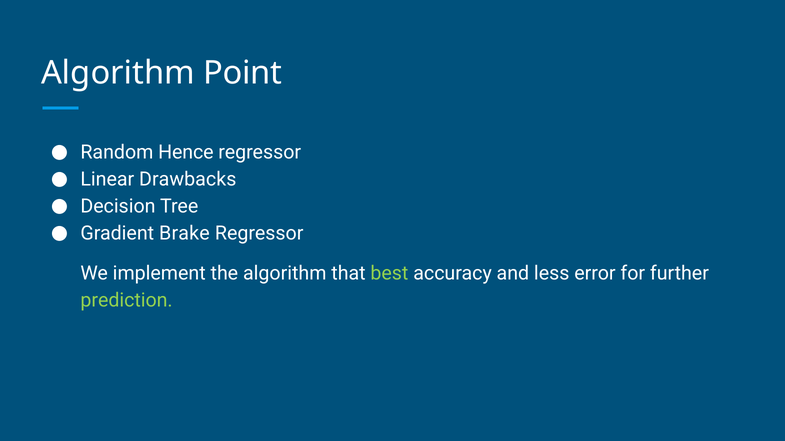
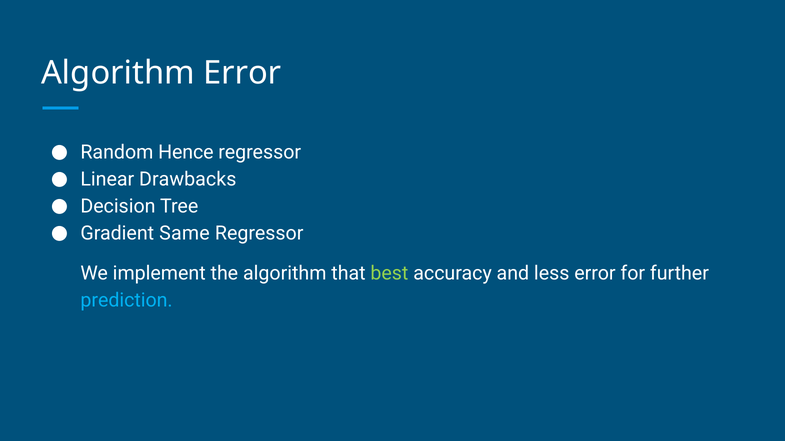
Algorithm Point: Point -> Error
Brake: Brake -> Same
prediction colour: light green -> light blue
